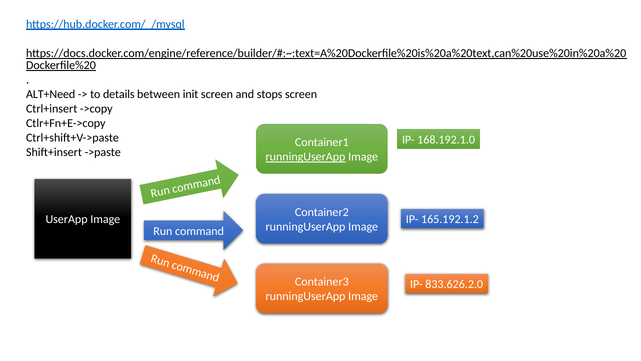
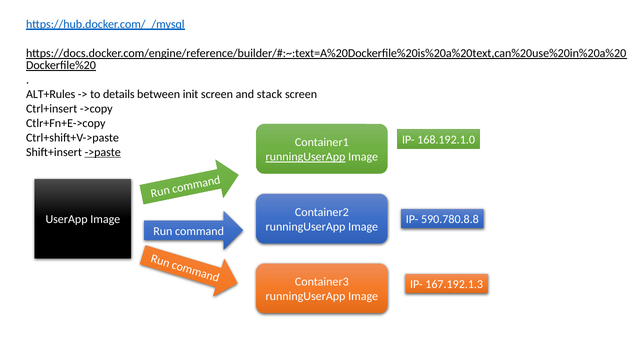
ALT+Need: ALT+Need -> ALT+Rules
stops: stops -> stack
->paste underline: none -> present
165.192.1.2: 165.192.1.2 -> 590.780.8.8
833.626.2.0: 833.626.2.0 -> 167.192.1.3
